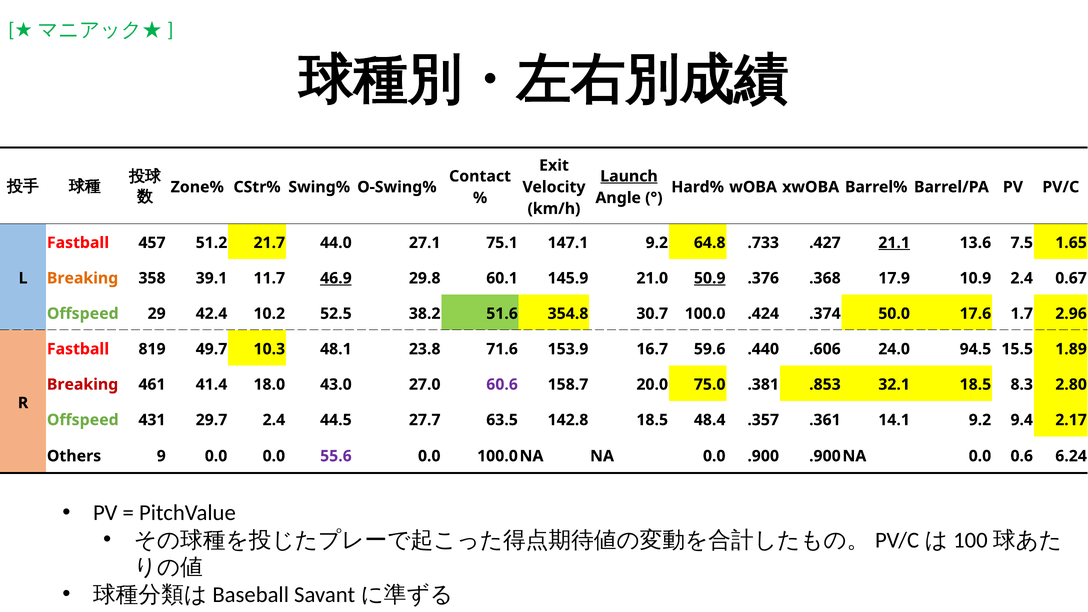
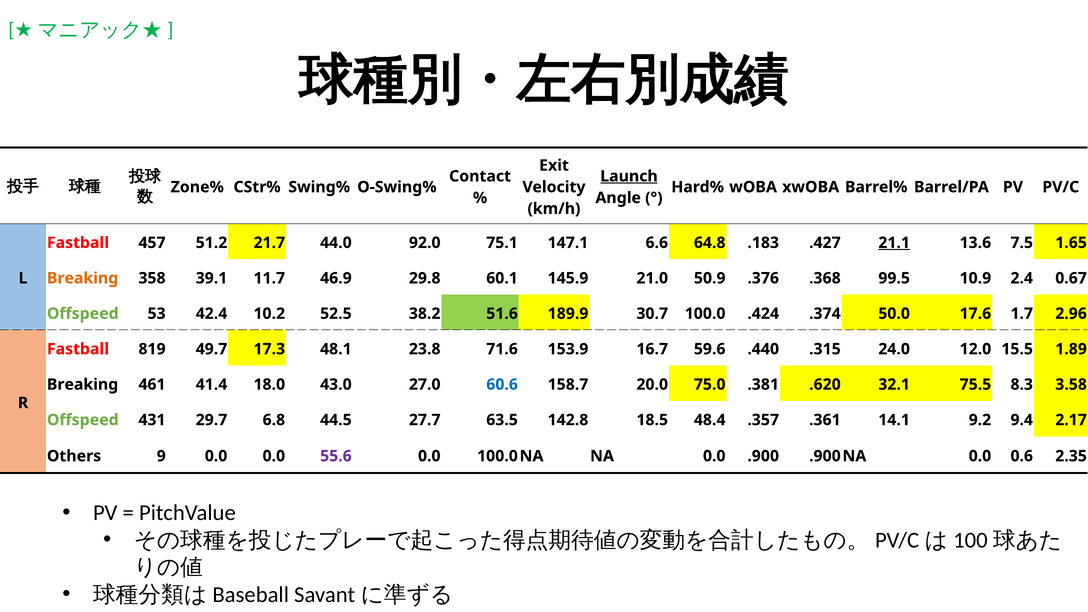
27.1: 27.1 -> 92.0
147.1 9.2: 9.2 -> 6.6
.733: .733 -> .183
46.9 underline: present -> none
50.9 underline: present -> none
17.9: 17.9 -> 99.5
29: 29 -> 53
354.8: 354.8 -> 189.9
10.3: 10.3 -> 17.3
.606: .606 -> .315
94.5: 94.5 -> 12.0
Breaking at (83, 384) colour: red -> black
60.6 colour: purple -> blue
.853: .853 -> .620
32.1 18.5: 18.5 -> 75.5
2.80: 2.80 -> 3.58
29.7 2.4: 2.4 -> 6.8
6.24: 6.24 -> 2.35
